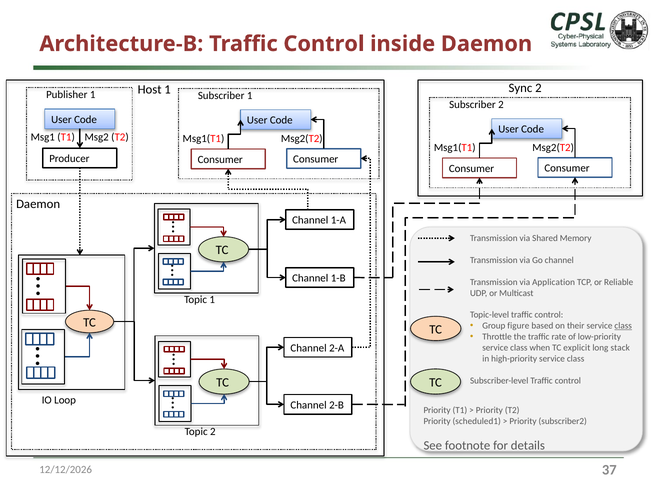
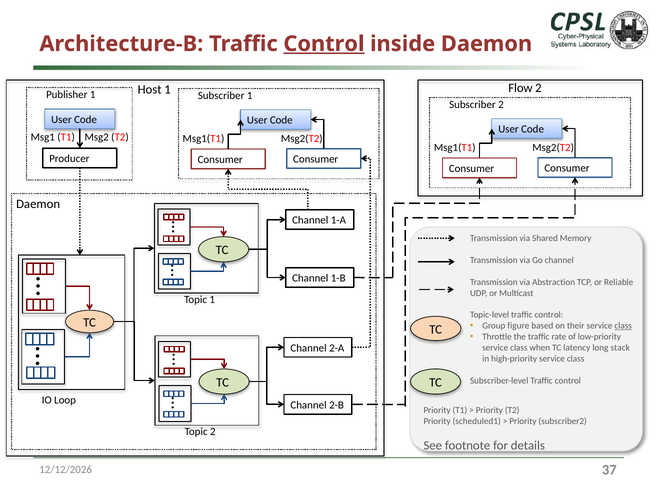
Control at (324, 44) underline: none -> present
Sync: Sync -> Flow
Application: Application -> Abstraction
explicit: explicit -> latency
